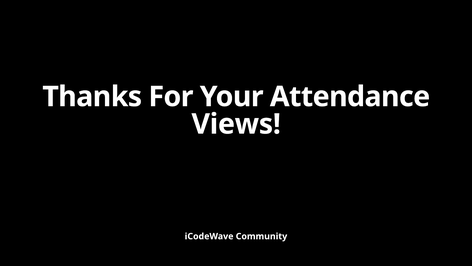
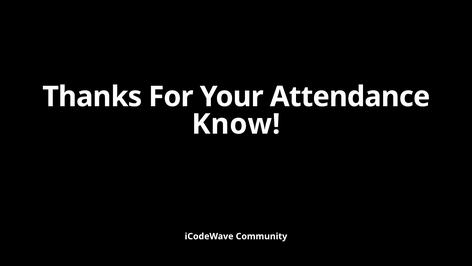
Views: Views -> Know
